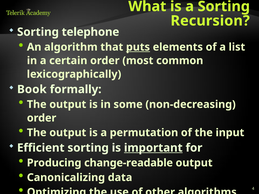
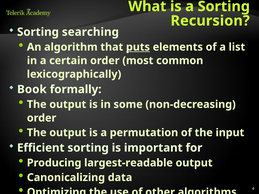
telephone: telephone -> searching
important at (153, 148) underline: present -> none
change-readable: change-readable -> largest-readable
